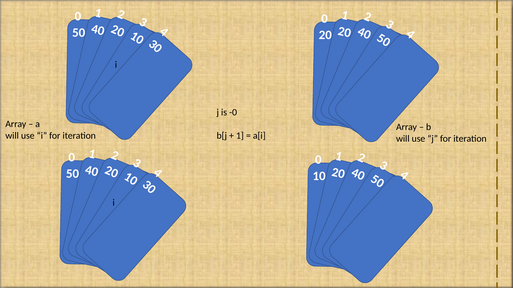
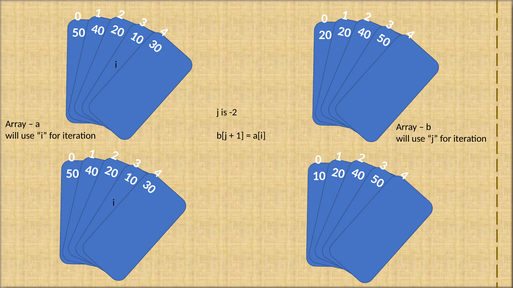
-0: -0 -> -2
